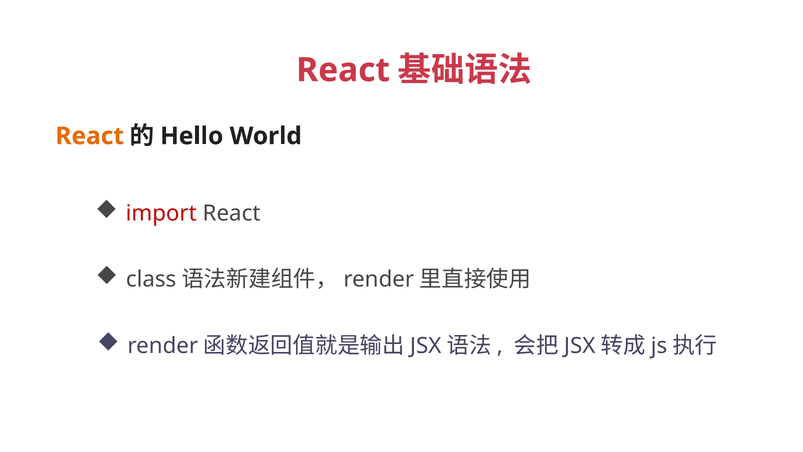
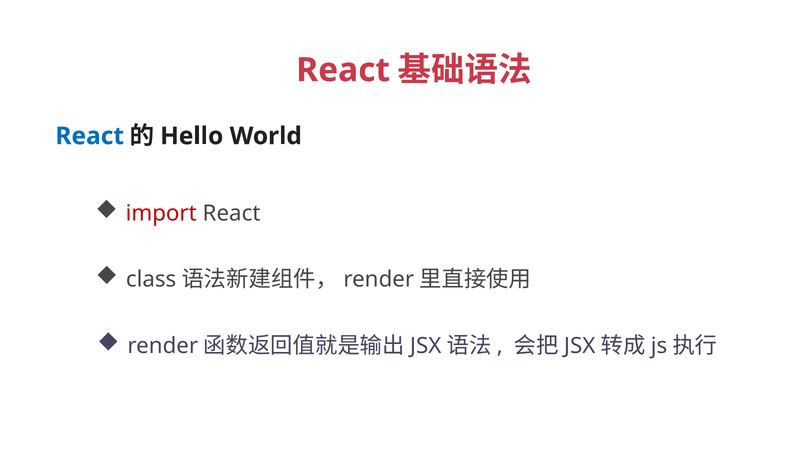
React at (90, 136) colour: orange -> blue
